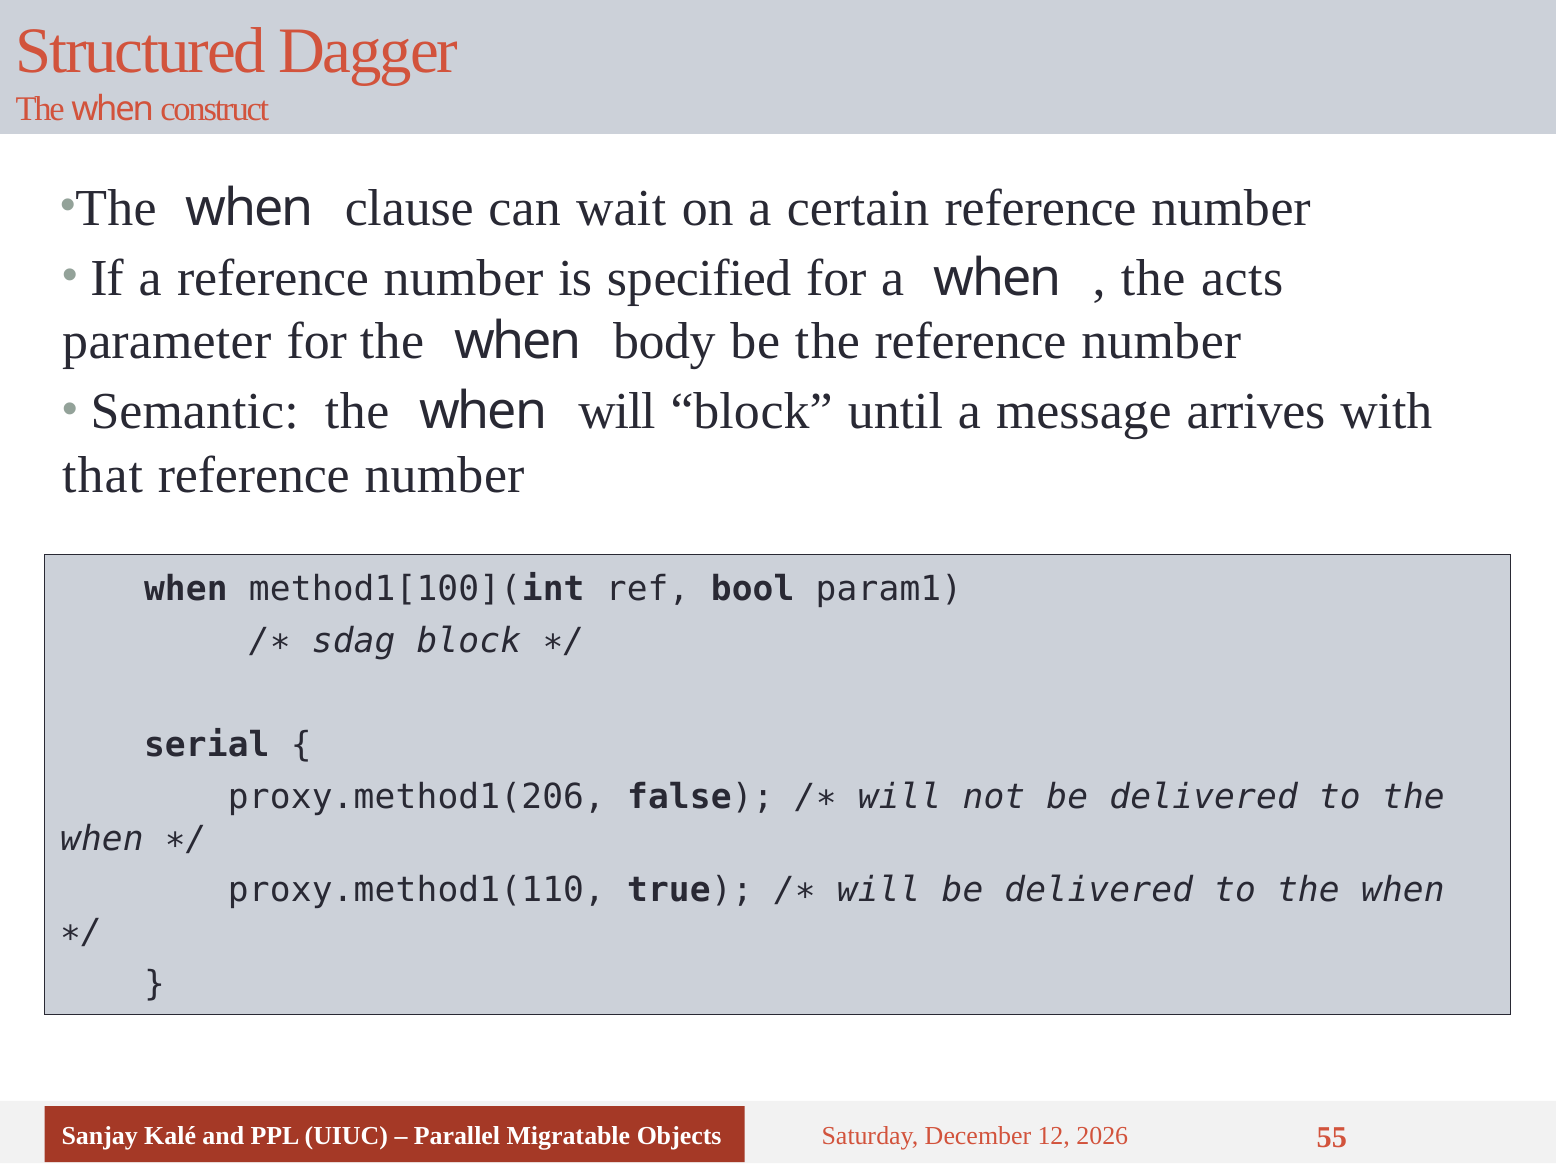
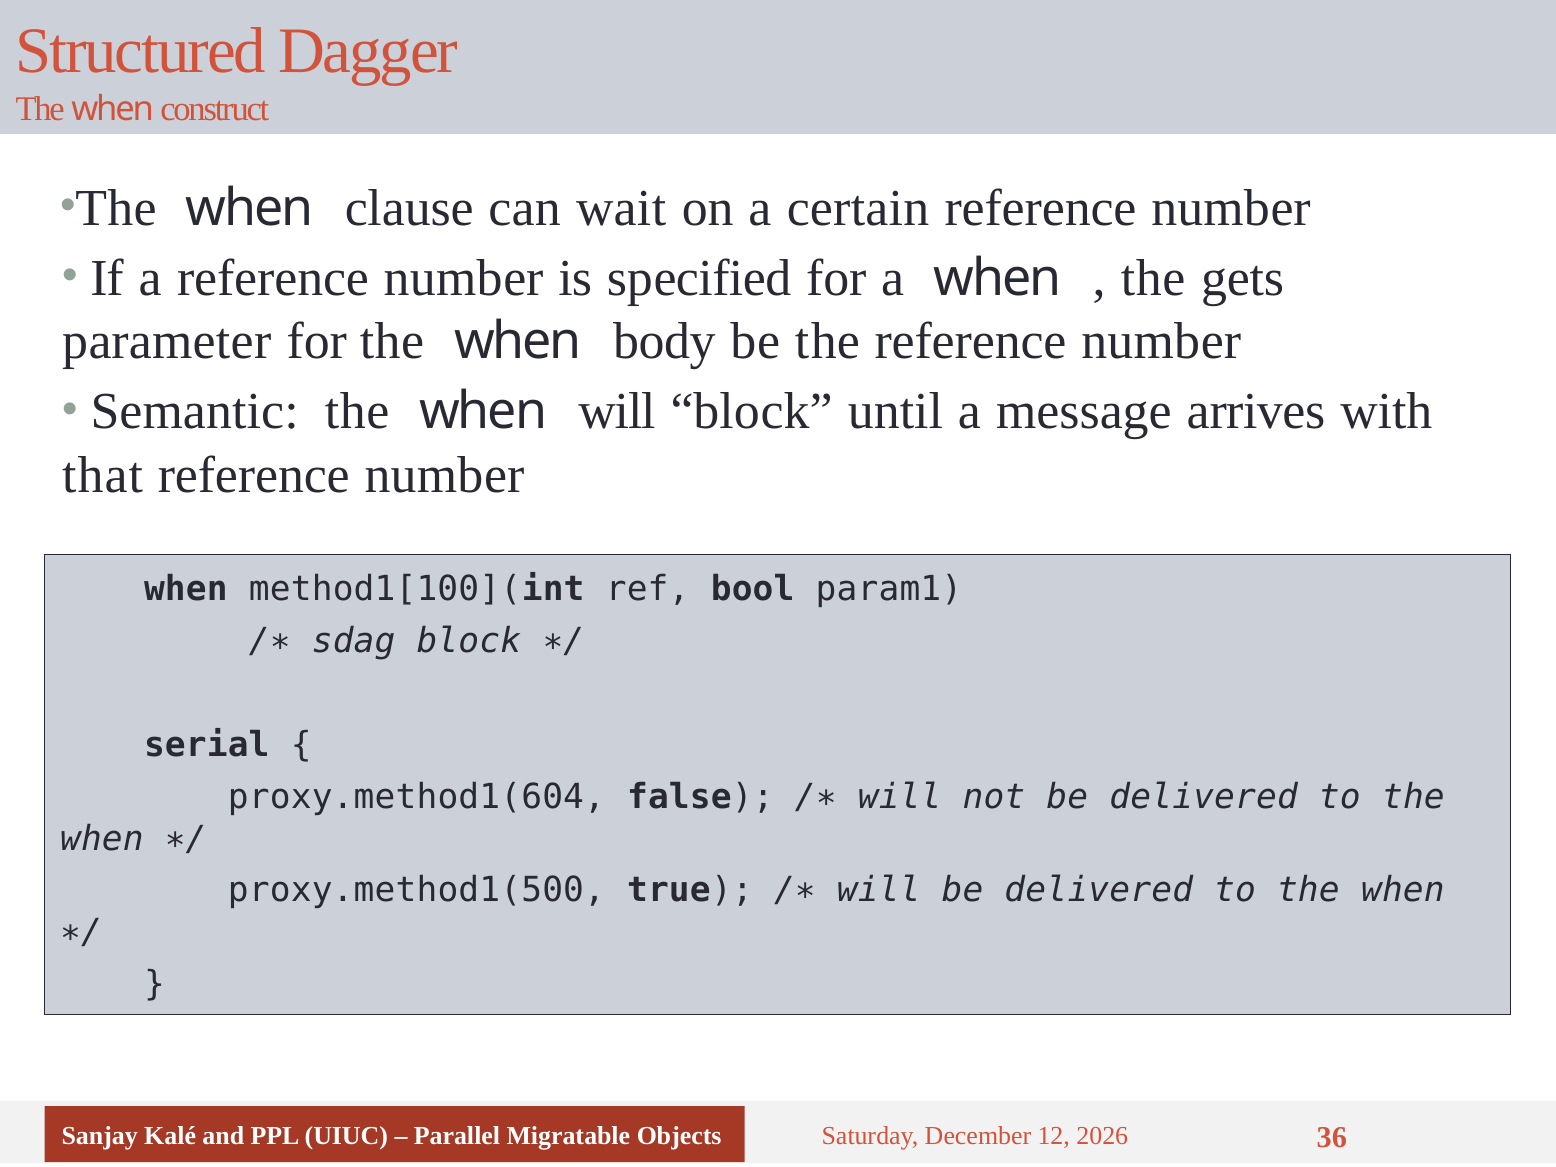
acts: acts -> gets
proxy.method1(206: proxy.method1(206 -> proxy.method1(604
proxy.method1(110: proxy.method1(110 -> proxy.method1(500
55: 55 -> 36
